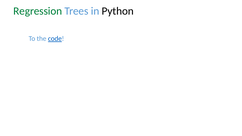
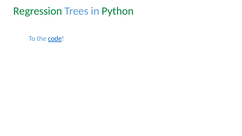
Python colour: black -> green
